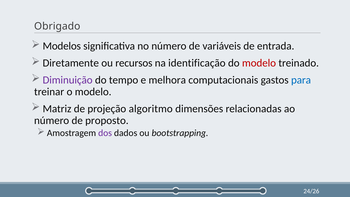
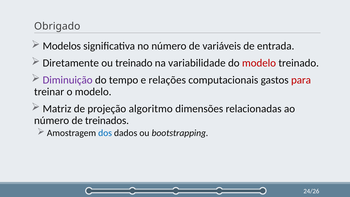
ou recursos: recursos -> treinado
identificação: identificação -> variabilidade
melhora: melhora -> relações
para colour: blue -> red
proposto: proposto -> treinados
dos colour: purple -> blue
